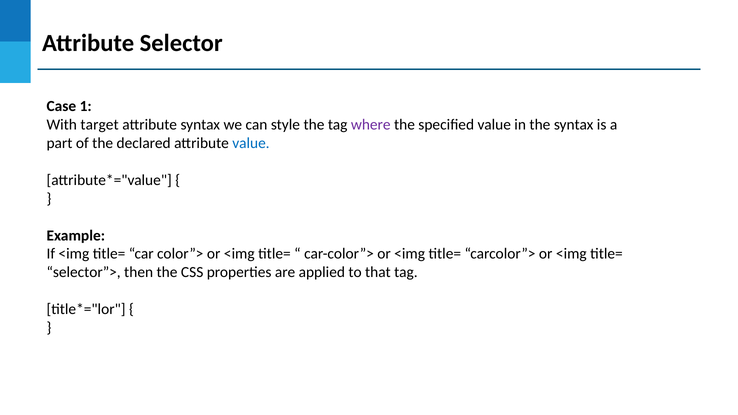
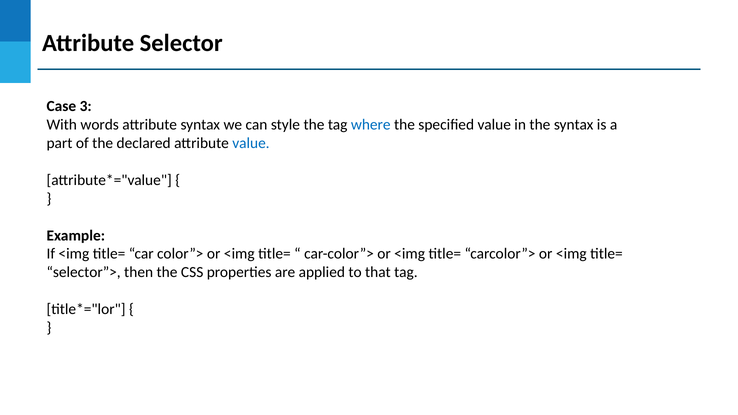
1: 1 -> 3
target: target -> words
where colour: purple -> blue
